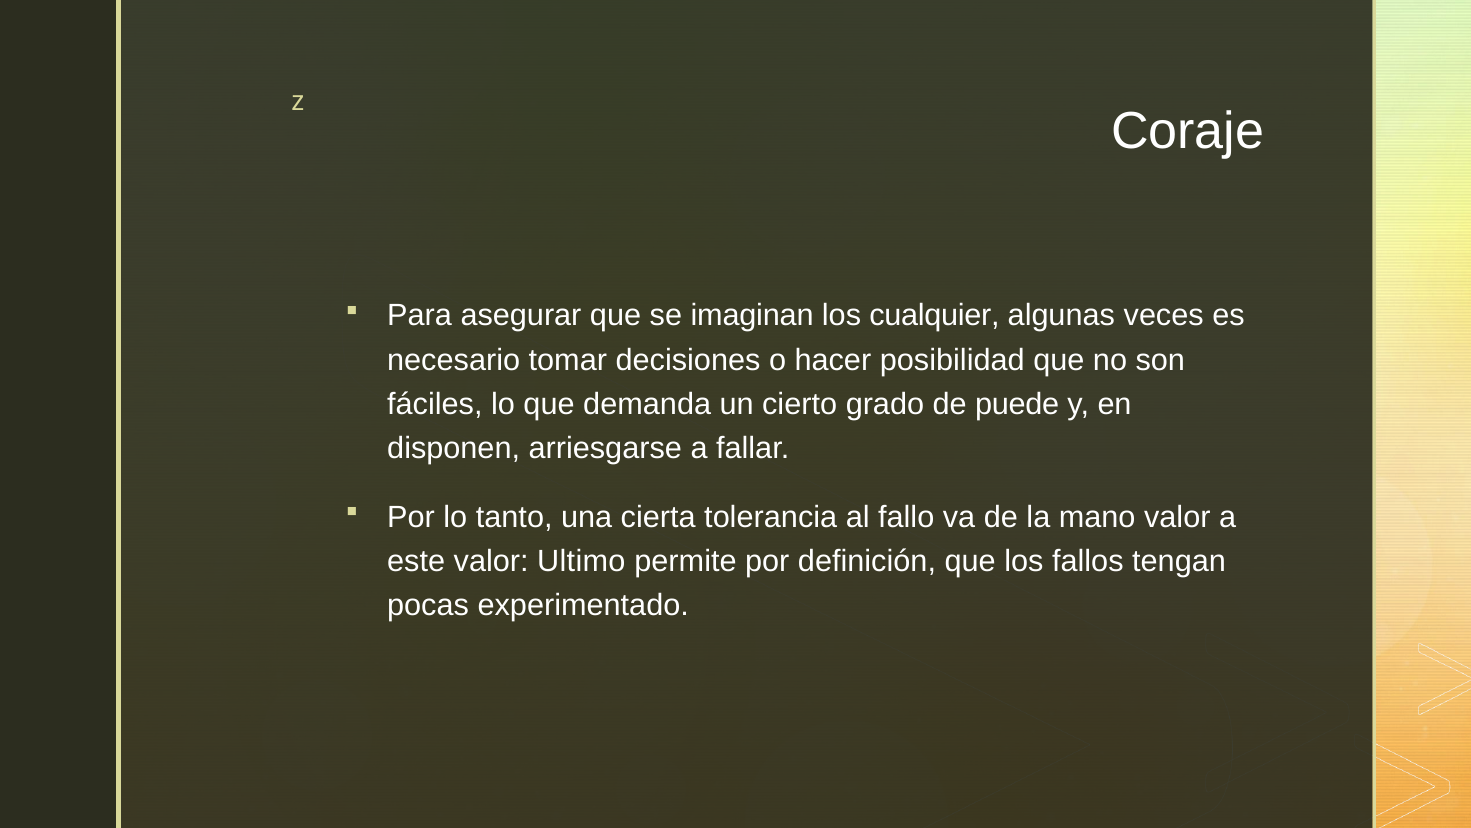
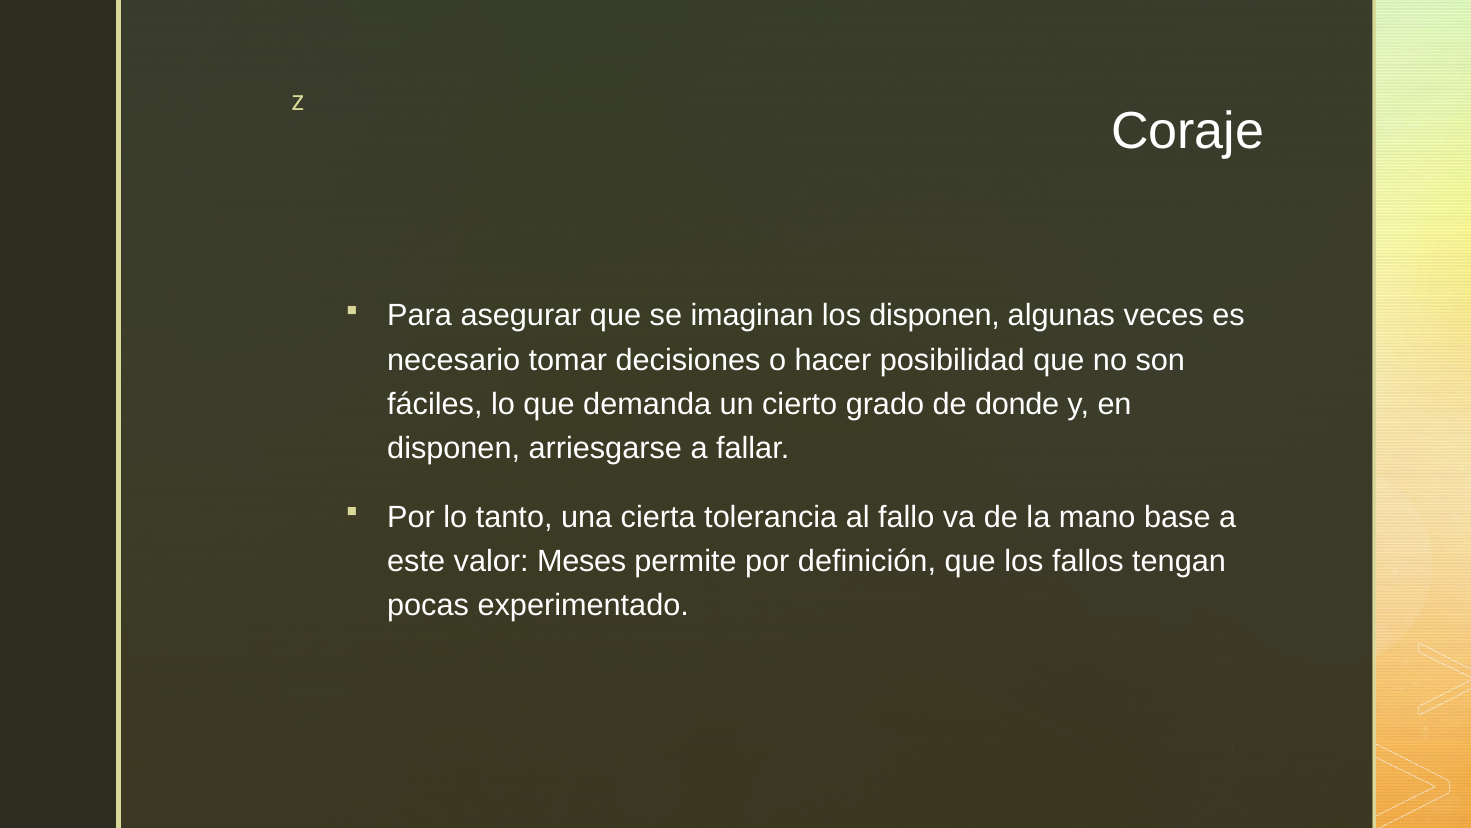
los cualquier: cualquier -> disponen
puede: puede -> donde
mano valor: valor -> base
Ultimo: Ultimo -> Meses
